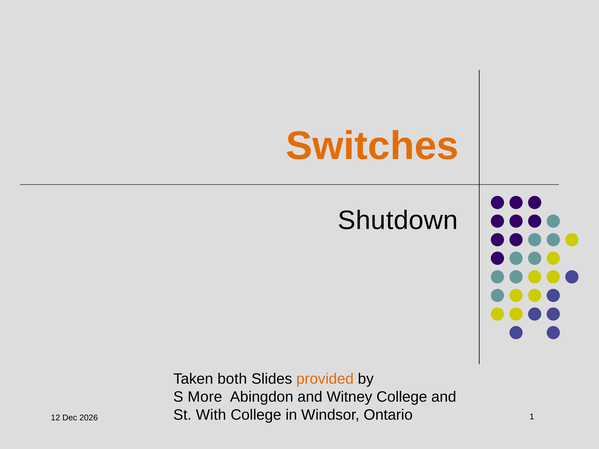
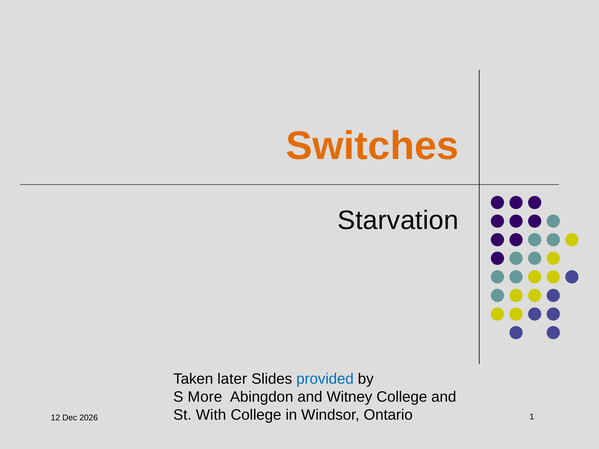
Shutdown: Shutdown -> Starvation
both: both -> later
provided colour: orange -> blue
